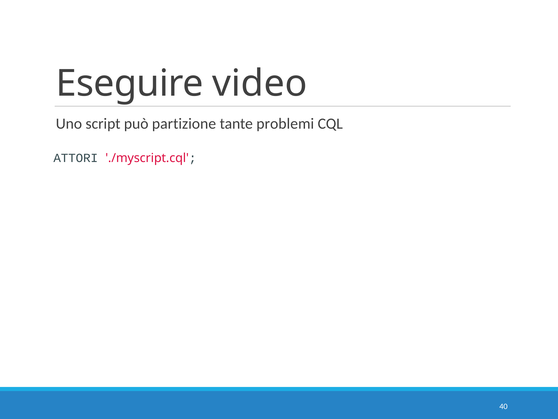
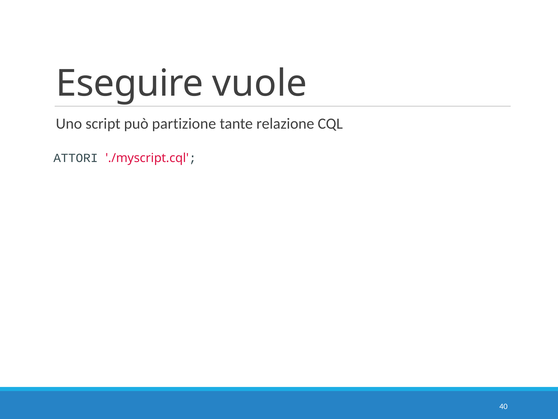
video: video -> vuole
problemi: problemi -> relazione
